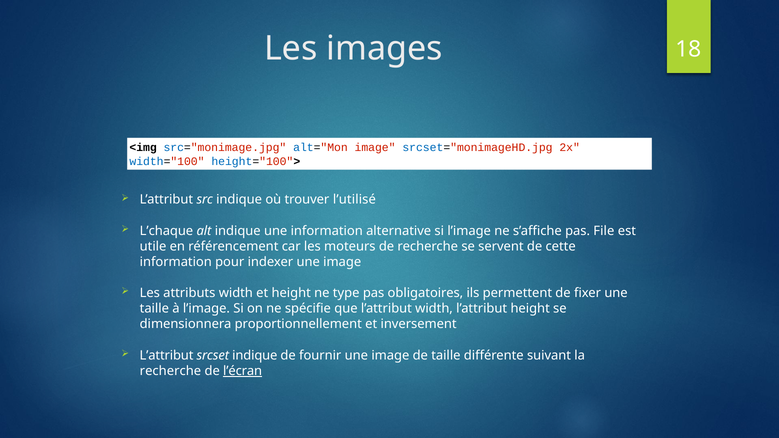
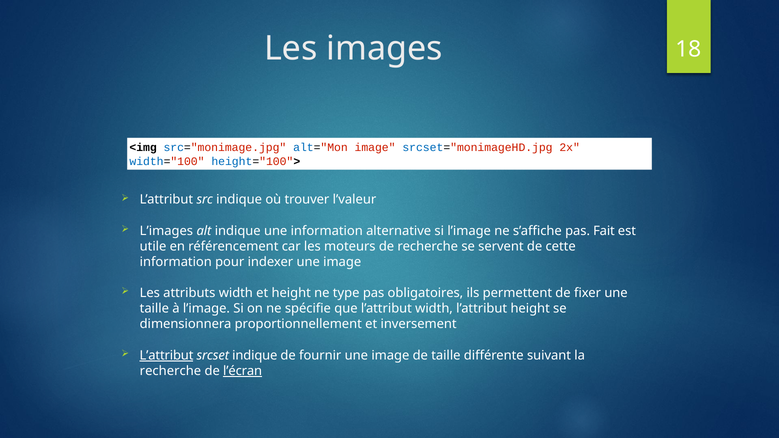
l’utilisé: l’utilisé -> l’valeur
L’chaque: L’chaque -> L’images
File: File -> Fait
L’attribut at (166, 355) underline: none -> present
